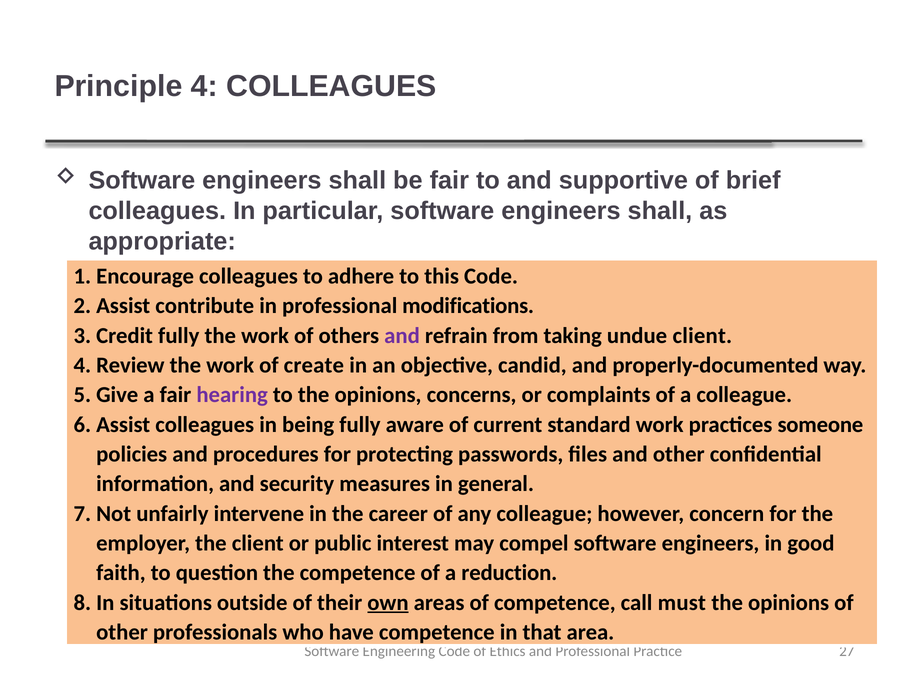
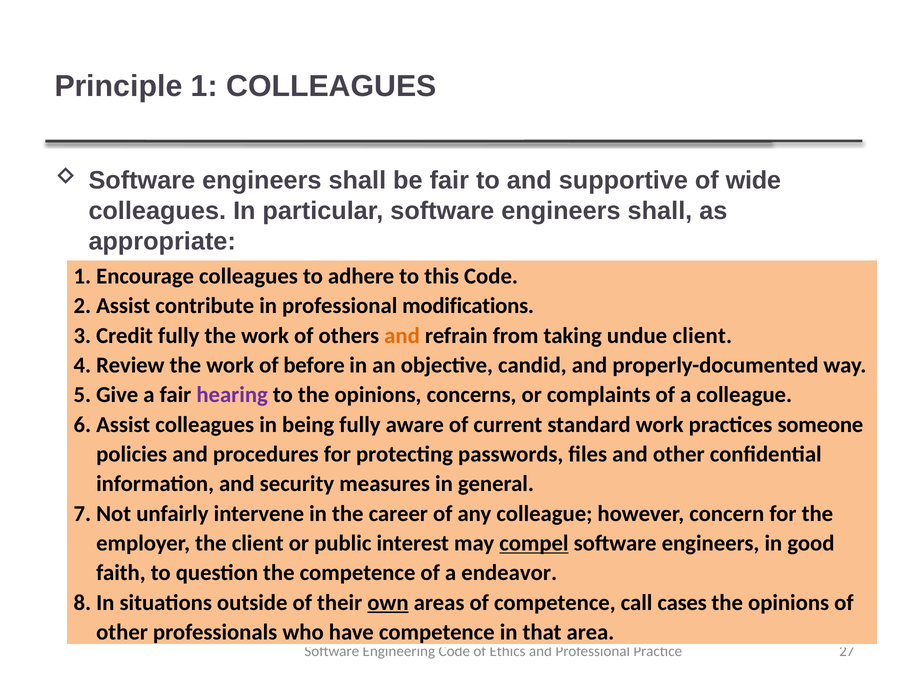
4: 4 -> 1
brief: brief -> wide
and at (402, 335) colour: purple -> orange
create: create -> before
compel underline: none -> present
reduction: reduction -> endeavor
must: must -> cases
